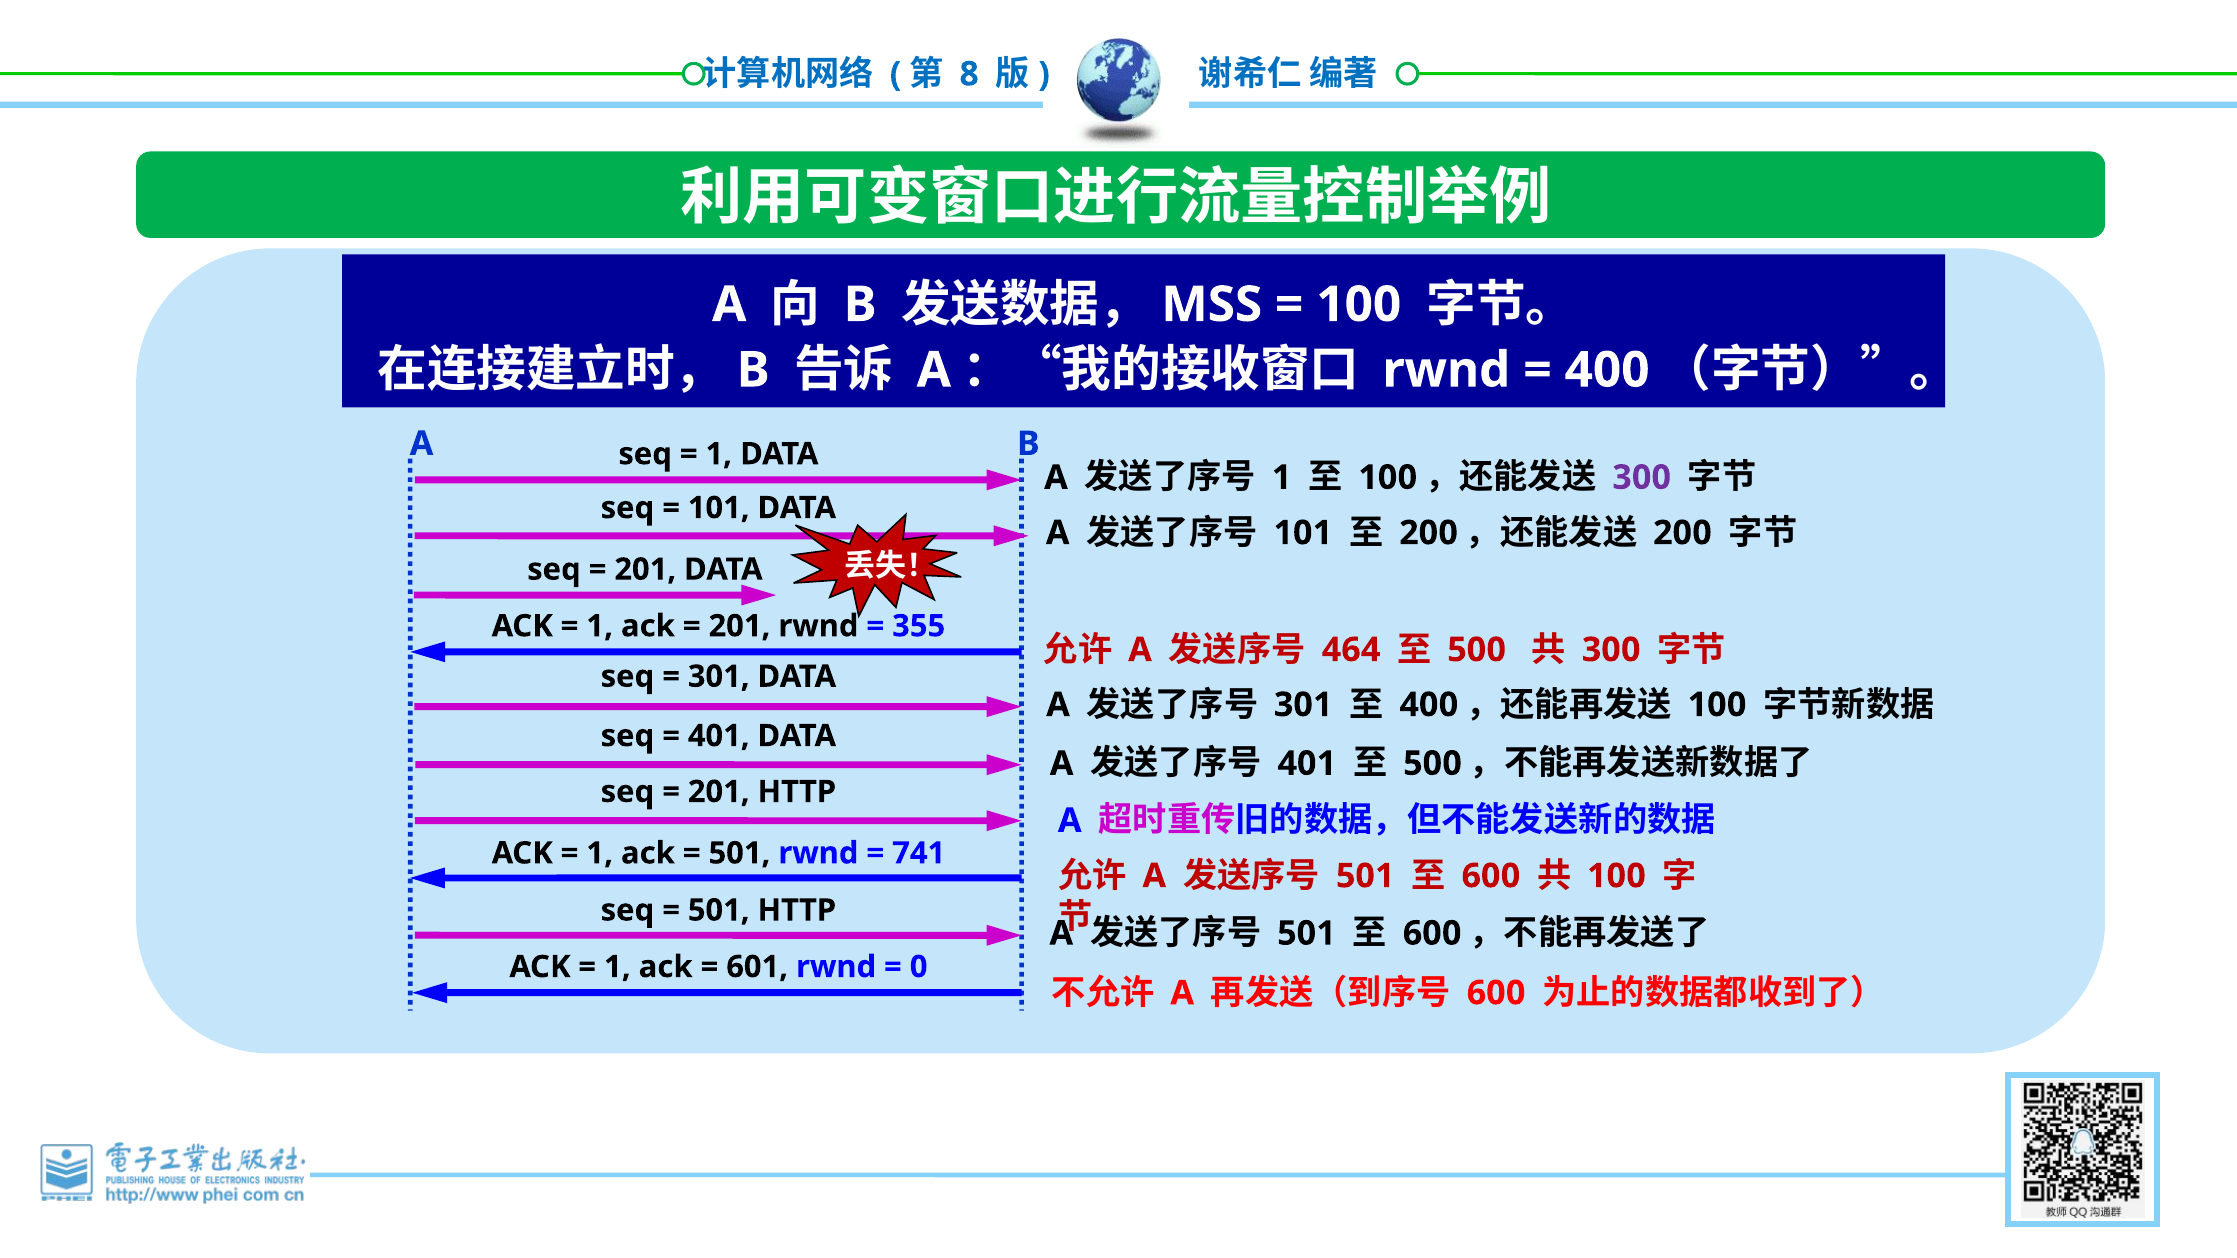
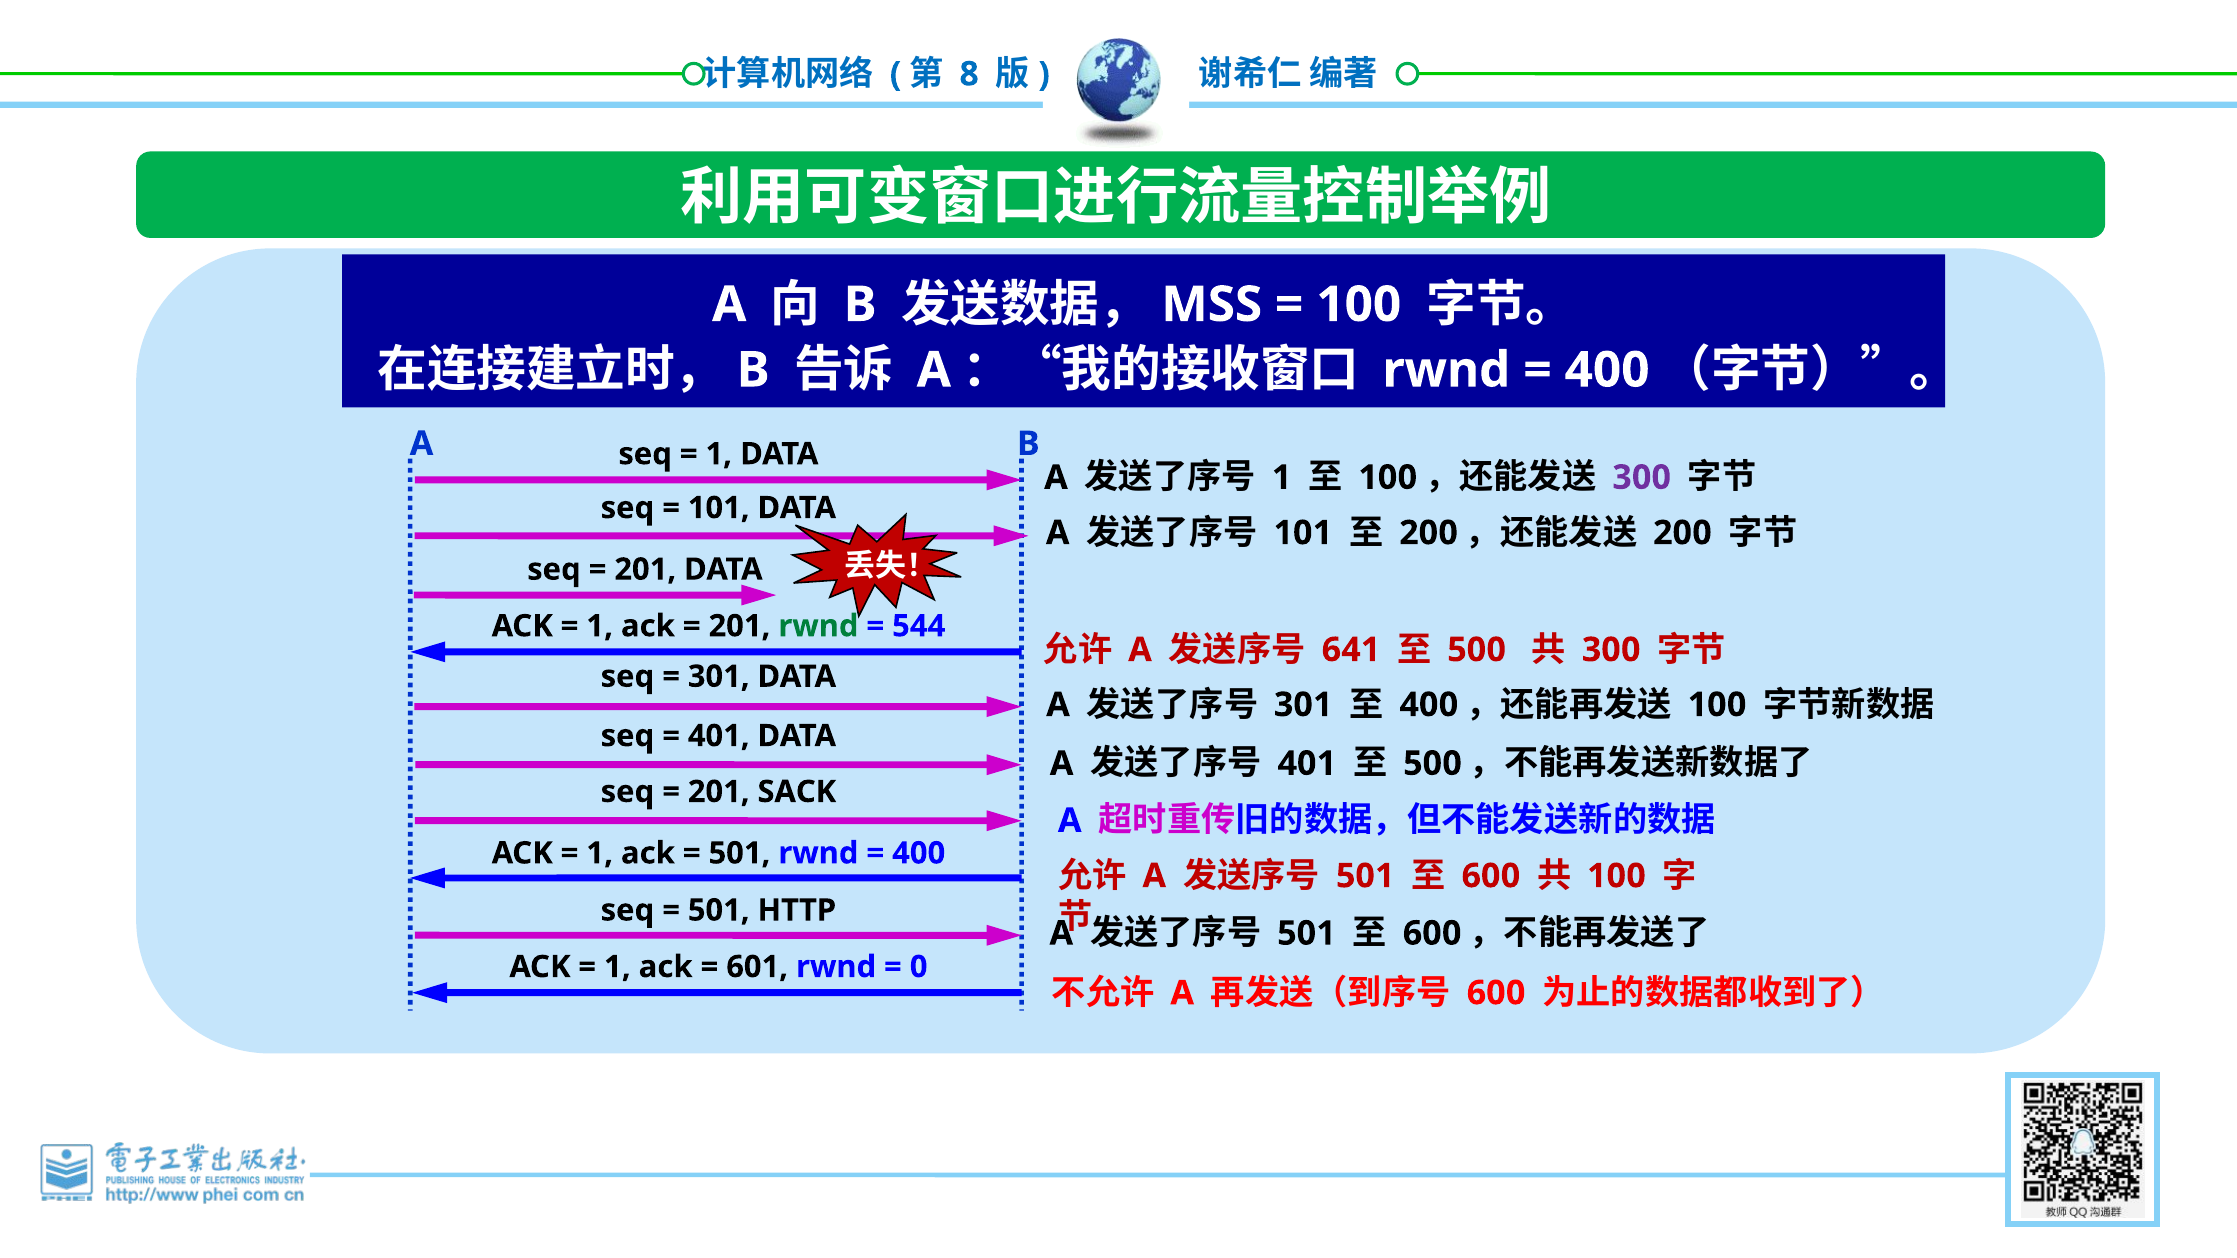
rwnd at (818, 626) colour: black -> green
355: 355 -> 544
464: 464 -> 641
201 HTTP: HTTP -> SACK
741 at (919, 853): 741 -> 400
